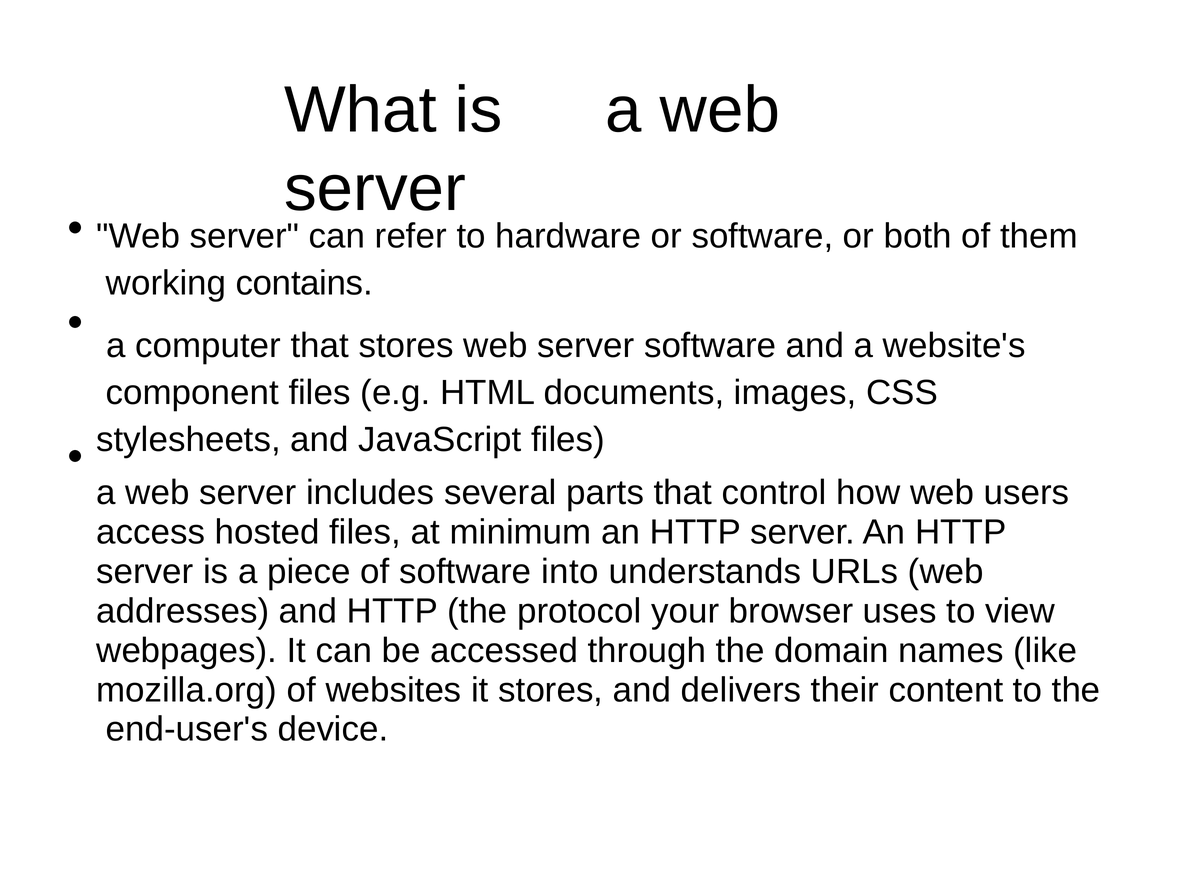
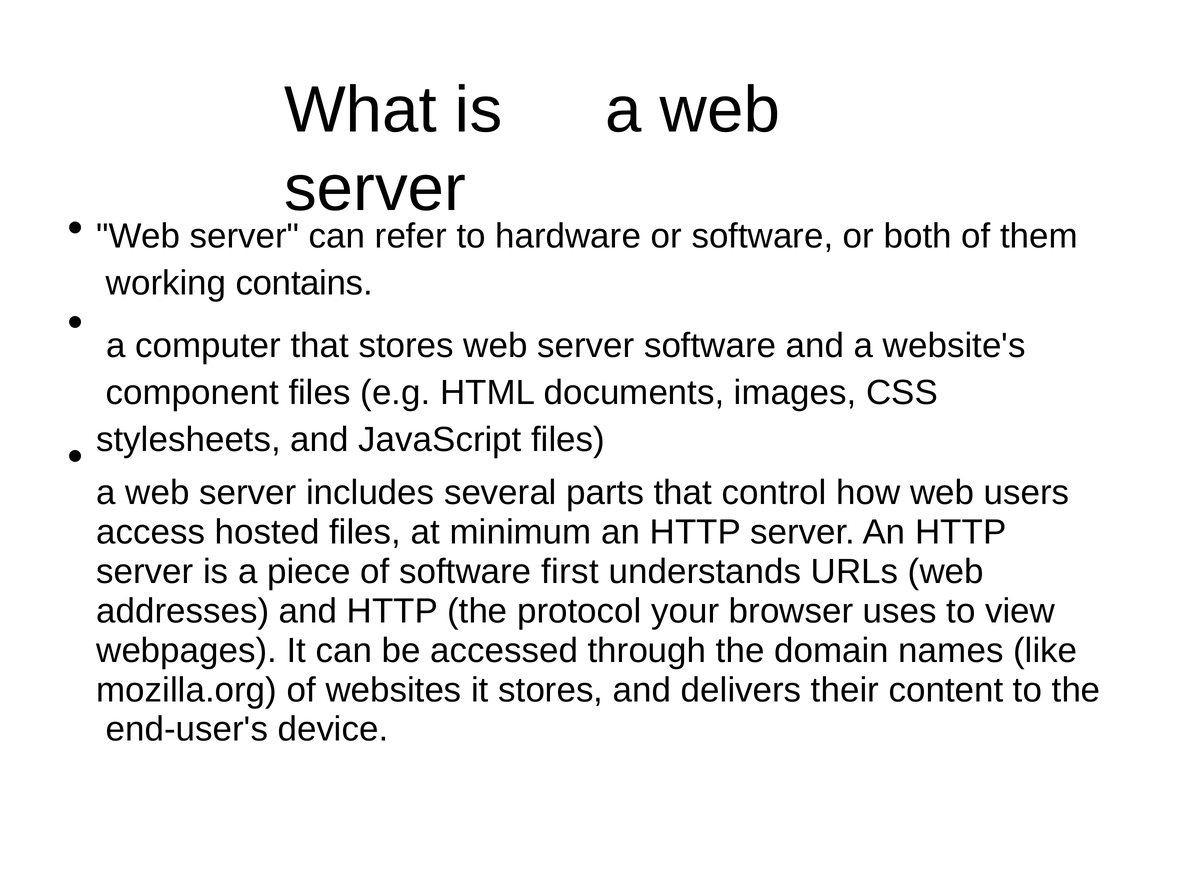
into: into -> first
